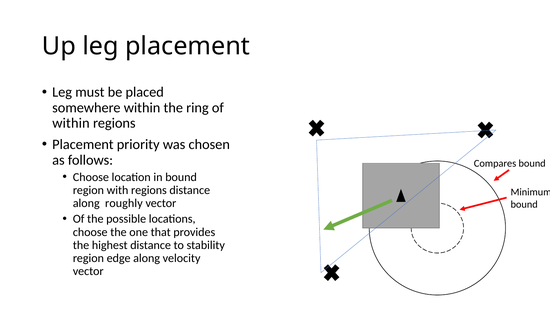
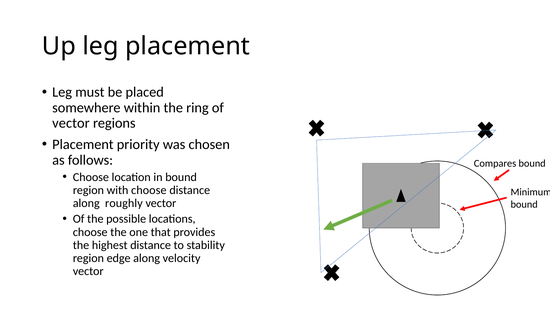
within at (71, 123): within -> vector
with regions: regions -> choose
